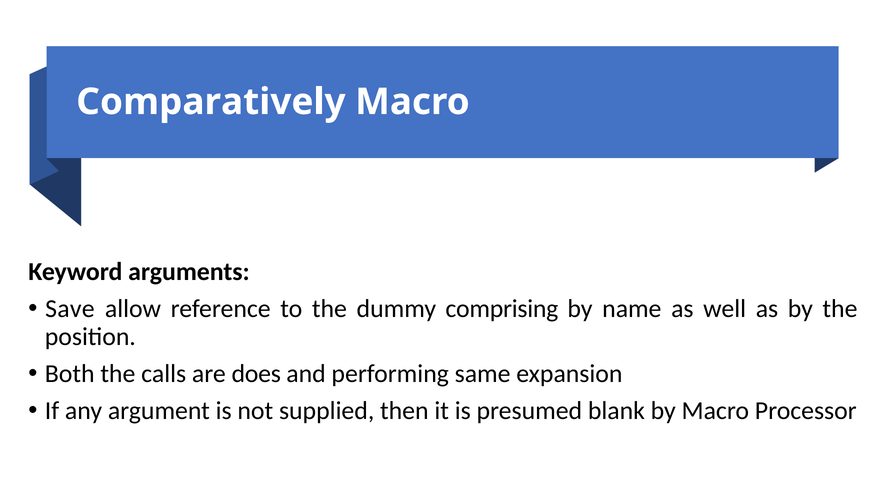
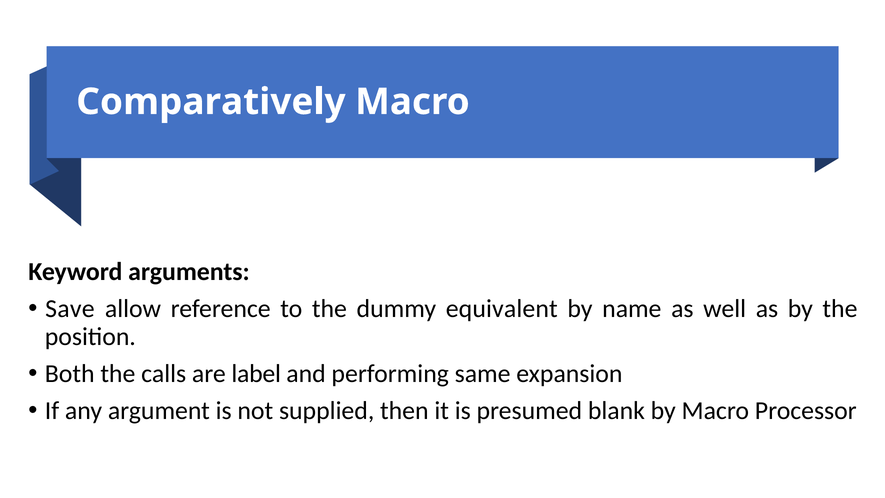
comprising: comprising -> equivalent
does: does -> label
